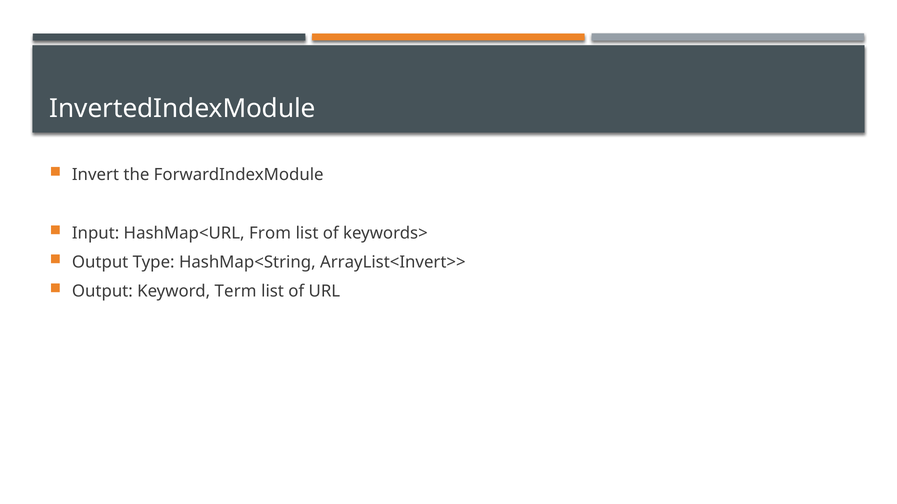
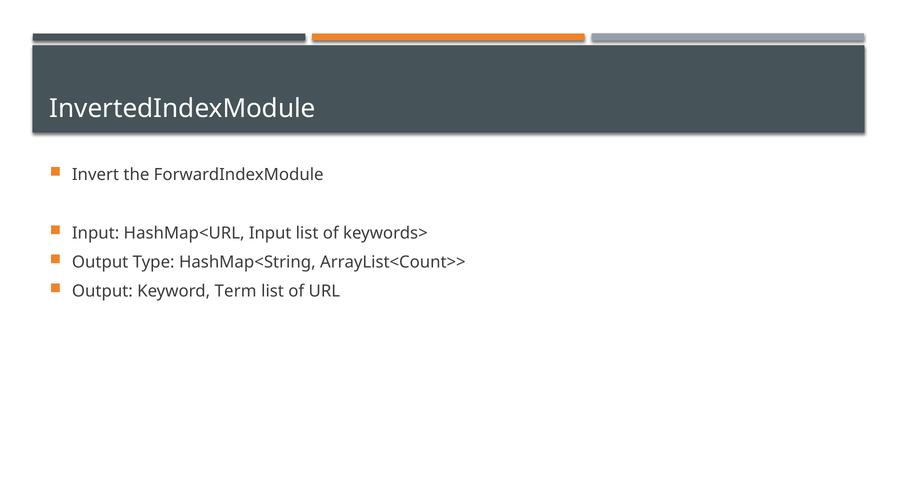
HashMap<URL From: From -> Input
ArrayList<Invert>>: ArrayList<Invert>> -> ArrayList<Count>>
